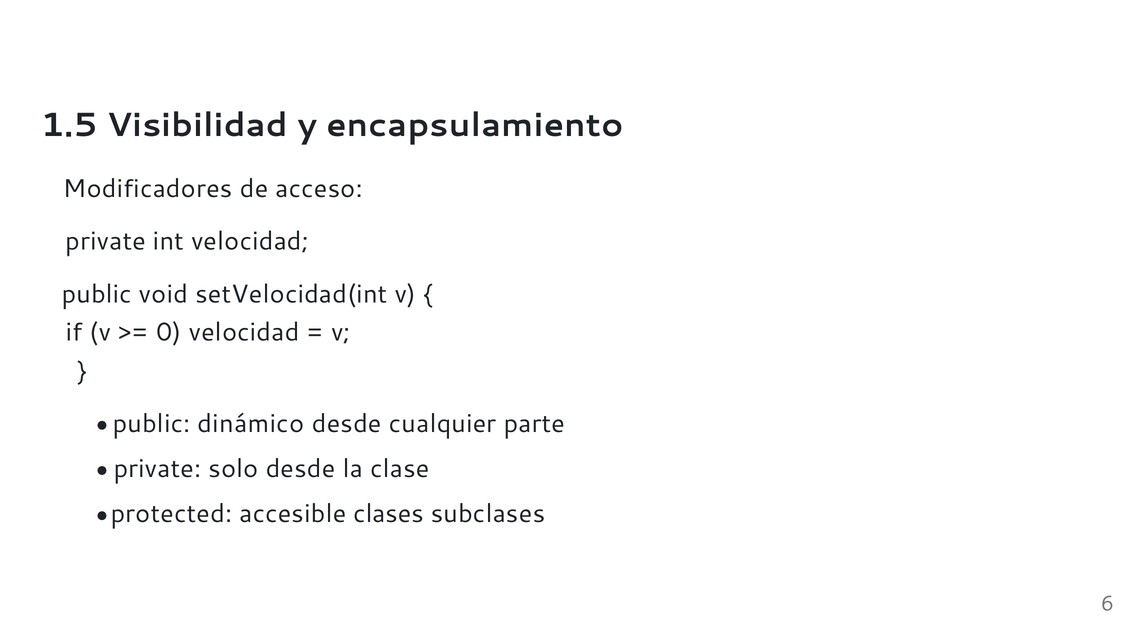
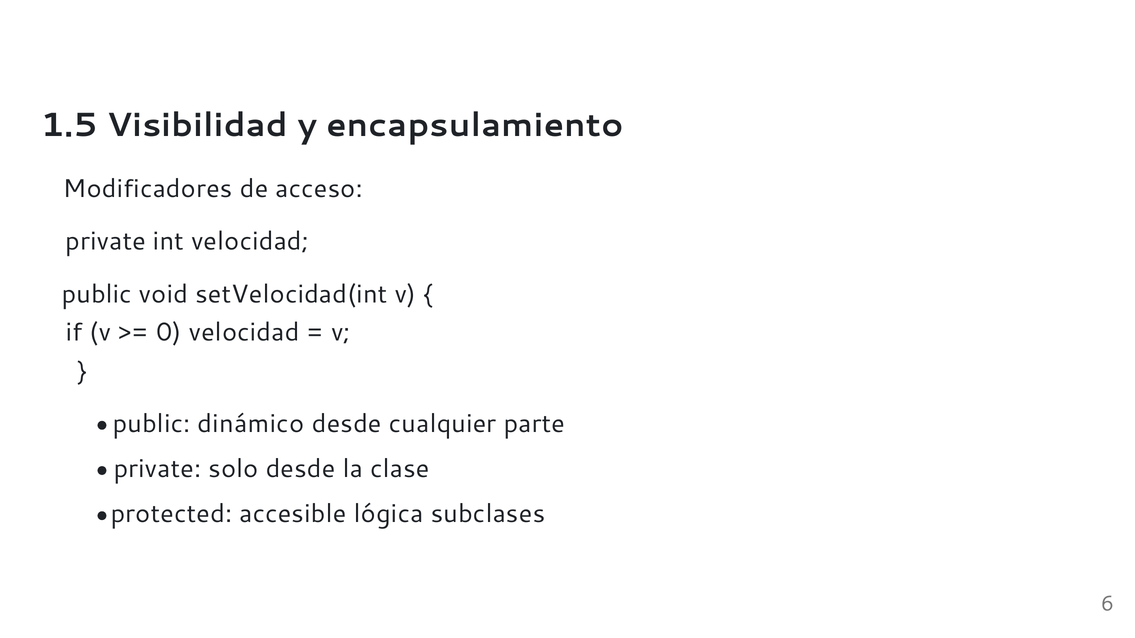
clases: clases -> lógica
